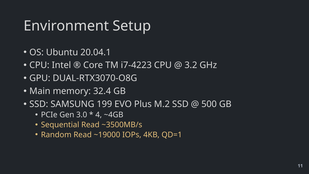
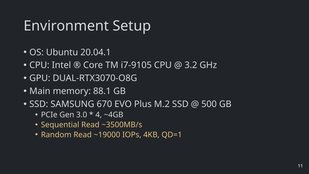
i7-4223: i7-4223 -> i7-9105
32.4: 32.4 -> 88.1
199: 199 -> 670
